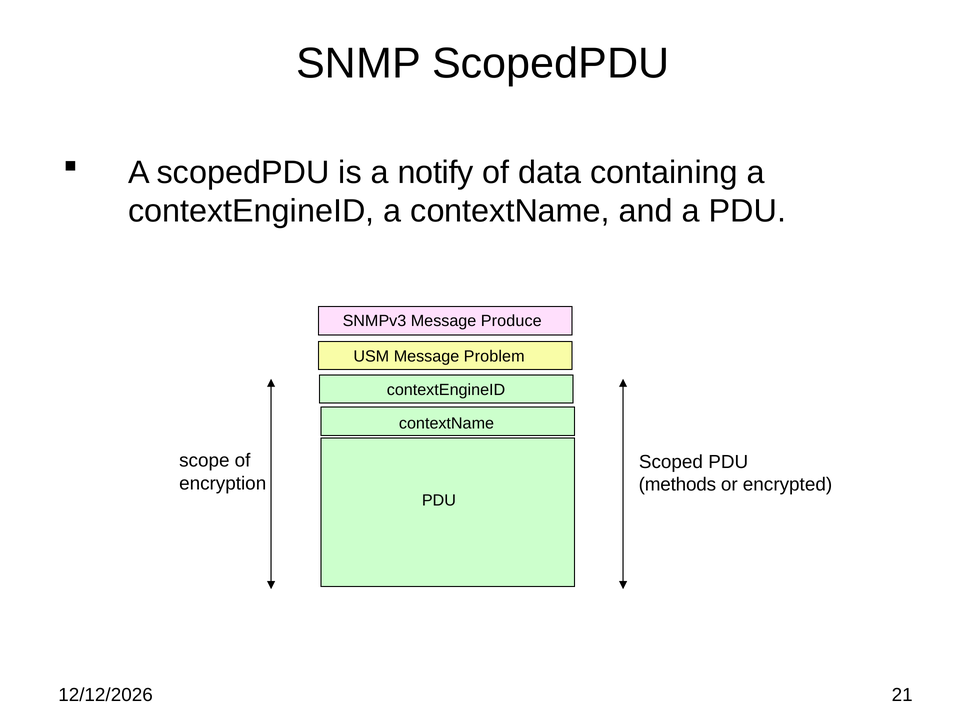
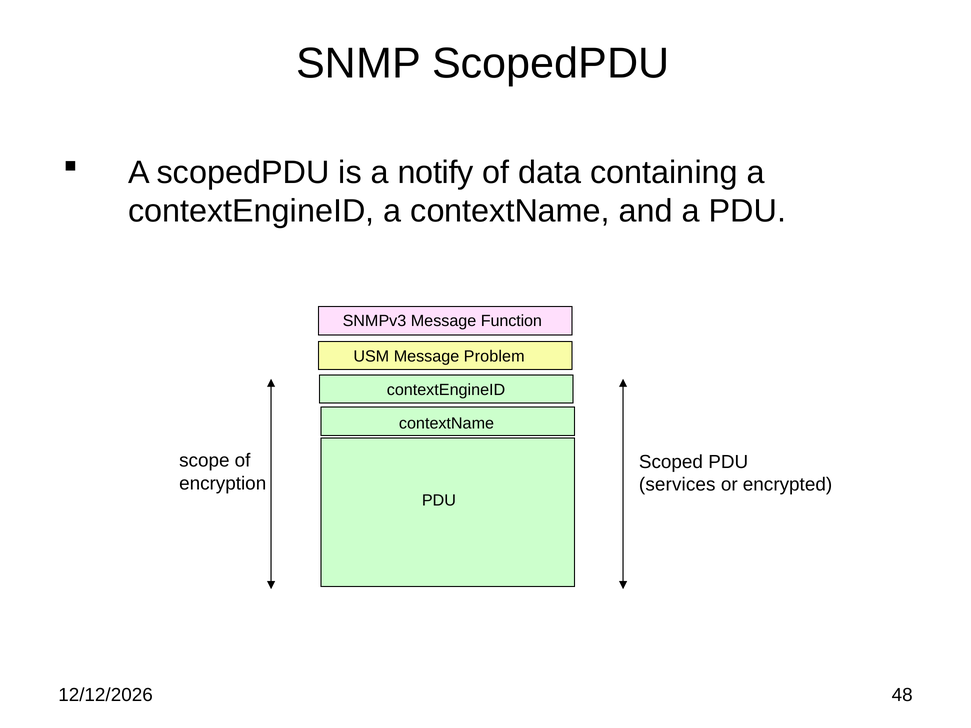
Produce: Produce -> Function
methods: methods -> services
21: 21 -> 48
